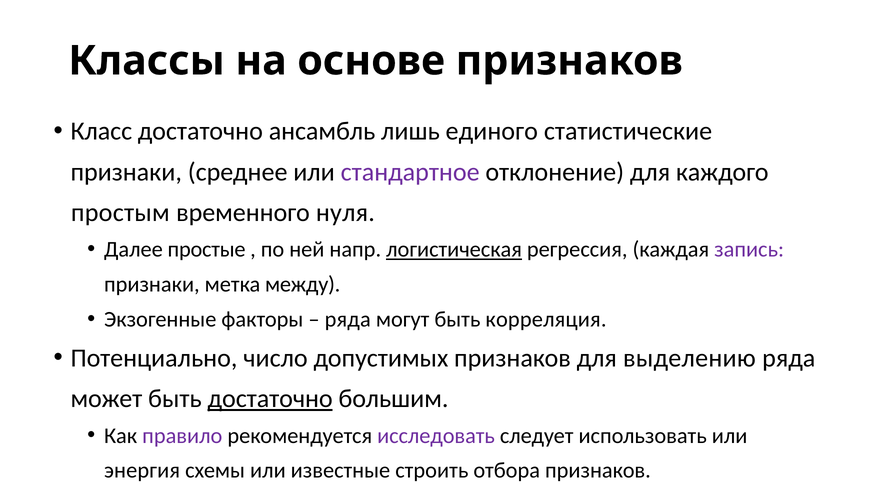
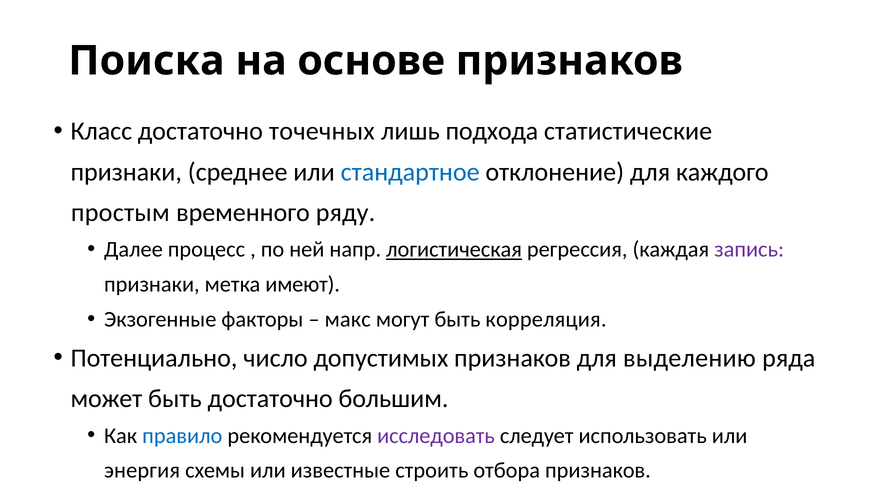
Классы: Классы -> Поиска
ансамбль: ансамбль -> точечных
единого: единого -> подхода
стандартное colour: purple -> blue
нуля: нуля -> ряду
простые: простые -> процесс
между: между -> имеют
ряда at (348, 319): ряда -> макс
достаточно at (270, 398) underline: present -> none
правило colour: purple -> blue
